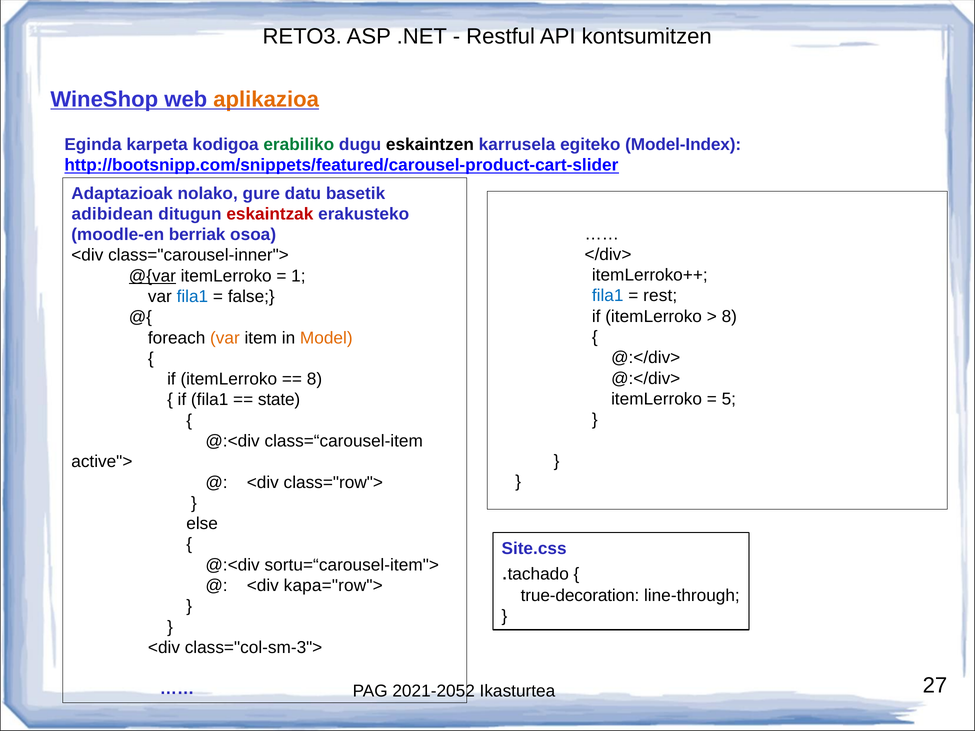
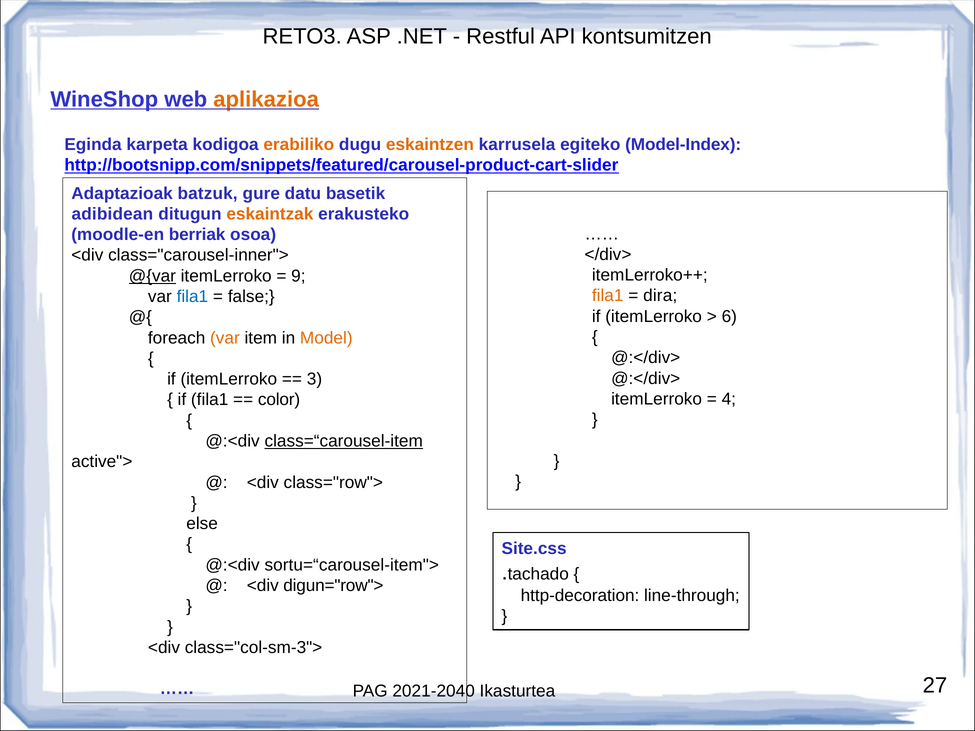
erabiliko colour: green -> orange
eskaintzen colour: black -> orange
nolako: nolako -> batzuk
eskaintzak colour: red -> orange
1: 1 -> 9
fila1 at (608, 296) colour: blue -> orange
rest: rest -> dira
8 at (729, 316): 8 -> 6
8 at (314, 379): 8 -> 3
5: 5 -> 4
state: state -> color
class=“carousel-item underline: none -> present
kapa="row">: kapa="row"> -> digun="row">
true-decoration: true-decoration -> http-decoration
2021-2052: 2021-2052 -> 2021-2040
